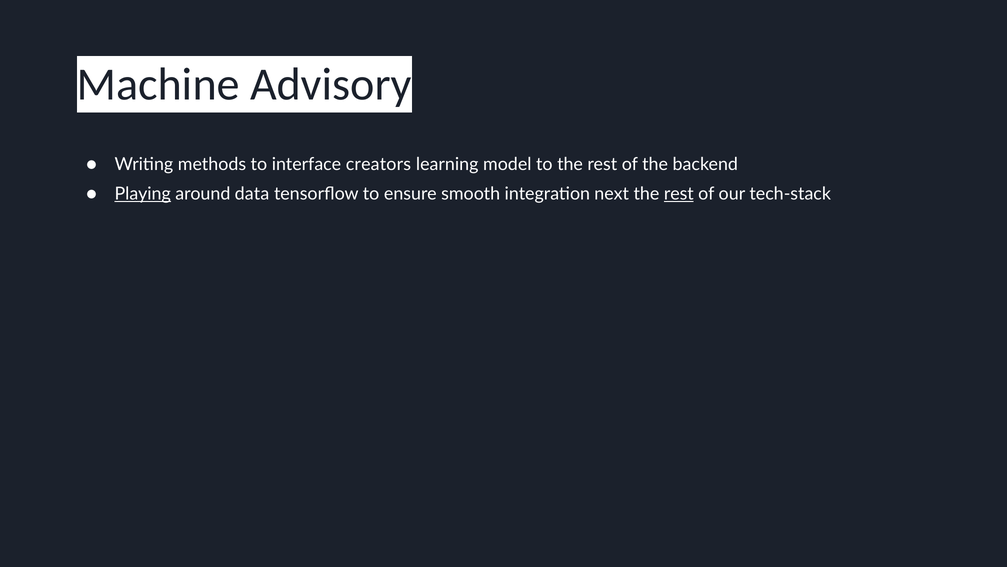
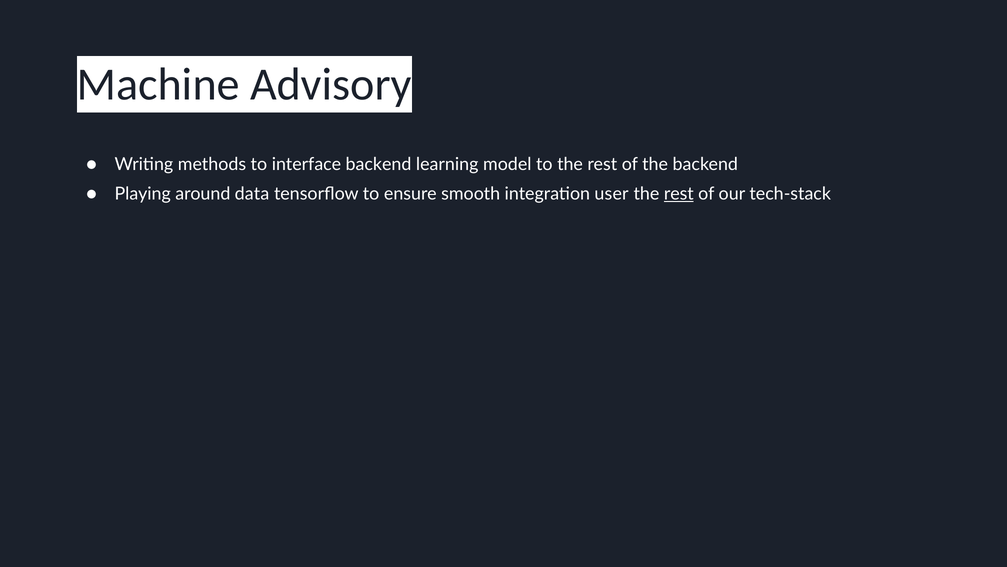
interface creators: creators -> backend
Playing underline: present -> none
next: next -> user
